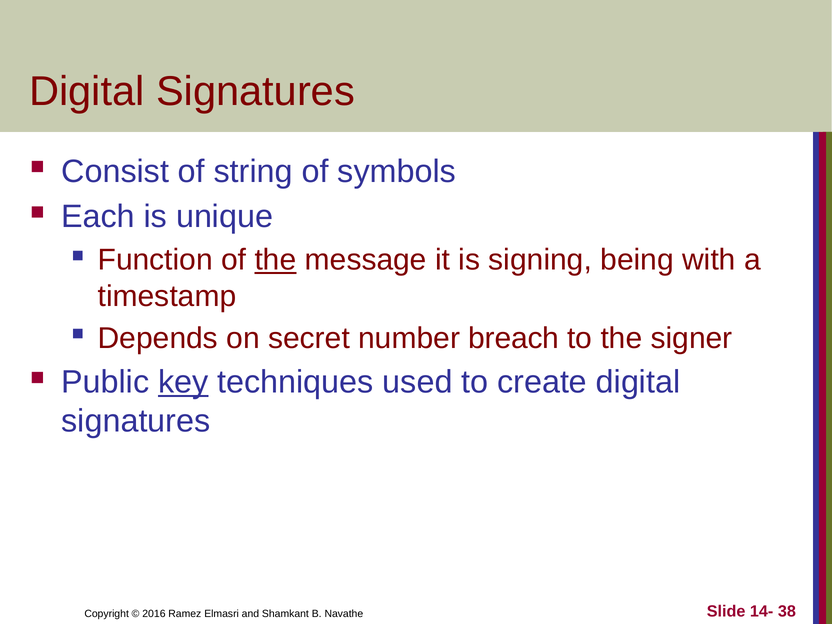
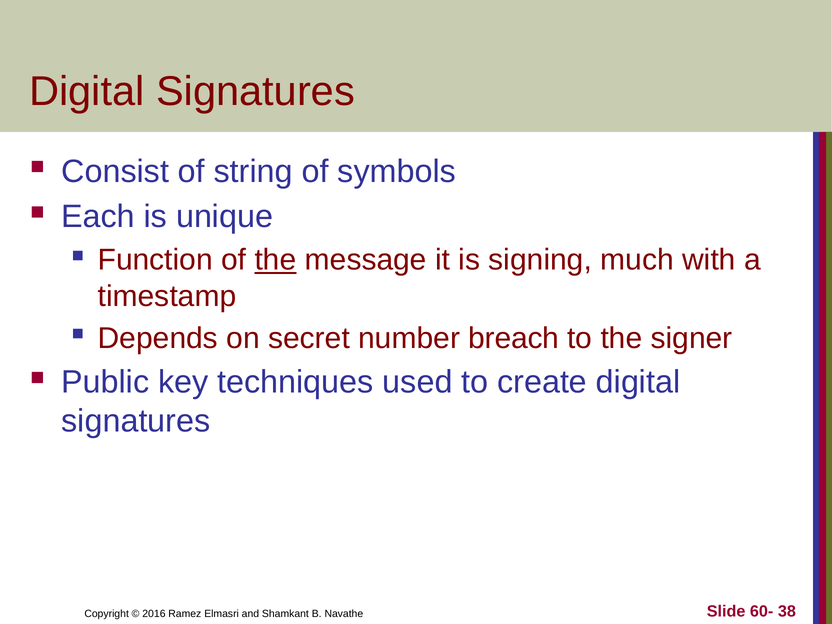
being: being -> much
key underline: present -> none
14-: 14- -> 60-
